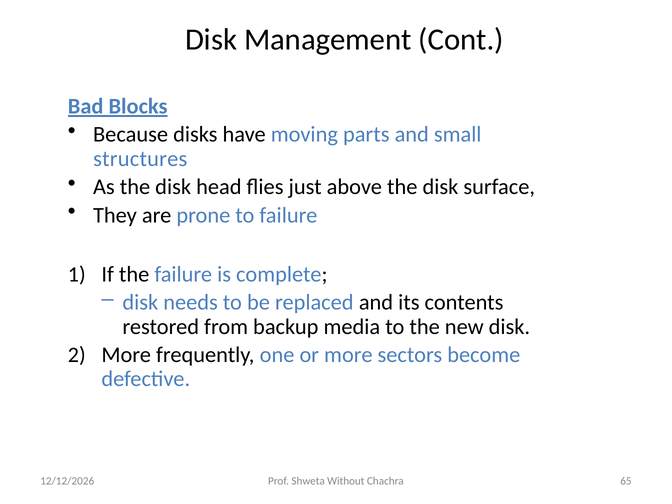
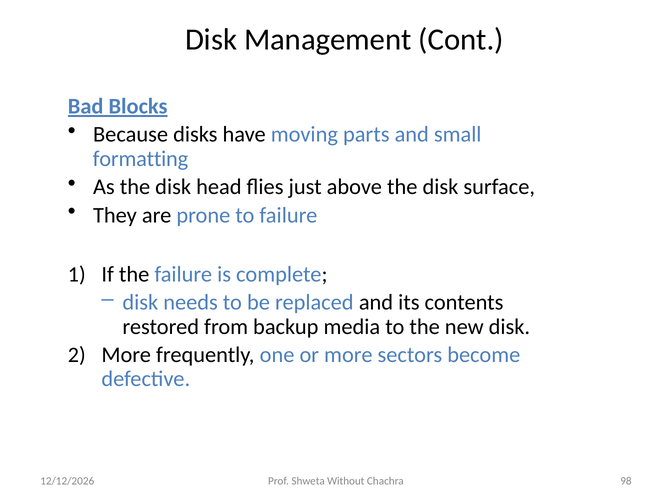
structures: structures -> formatting
65: 65 -> 98
